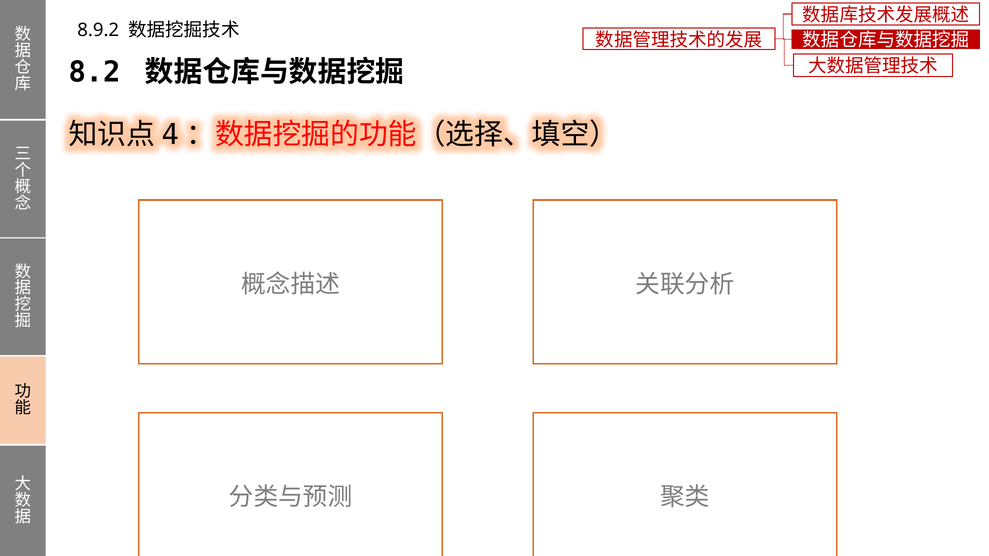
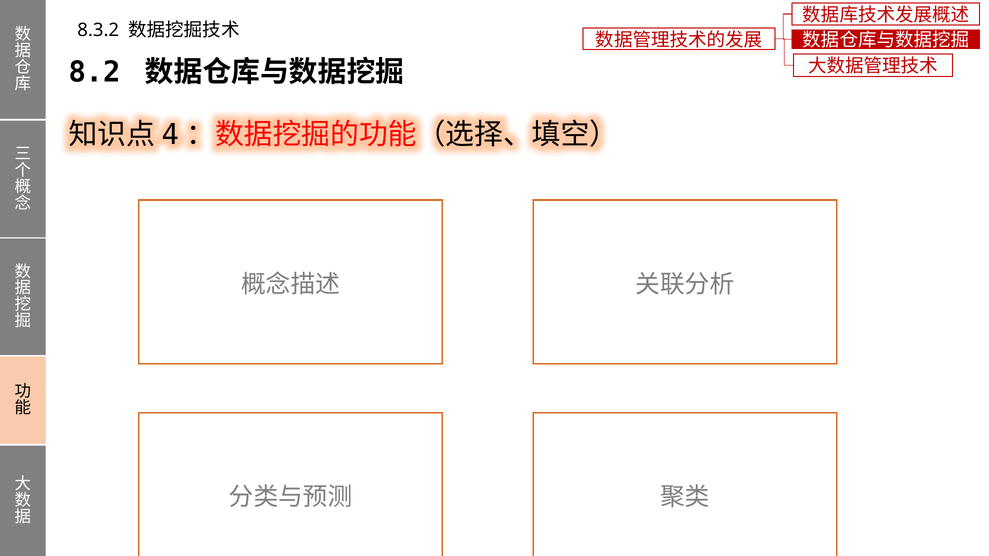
8.9.2: 8.9.2 -> 8.3.2
